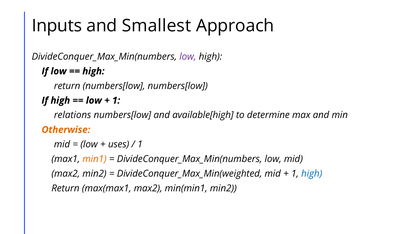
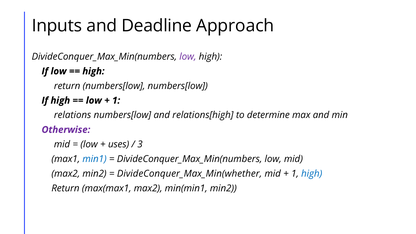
Smallest: Smallest -> Deadline
available[high: available[high -> relations[high
Otherwise colour: orange -> purple
1 at (140, 144): 1 -> 3
min1 colour: orange -> blue
DivideConquer_Max_Min(weighted: DivideConquer_Max_Min(weighted -> DivideConquer_Max_Min(whether
